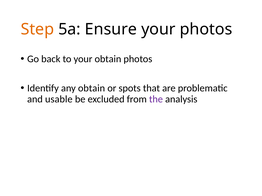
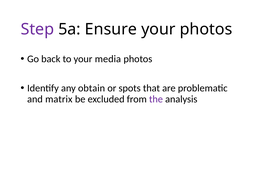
Step colour: orange -> purple
your obtain: obtain -> media
usable: usable -> matrix
